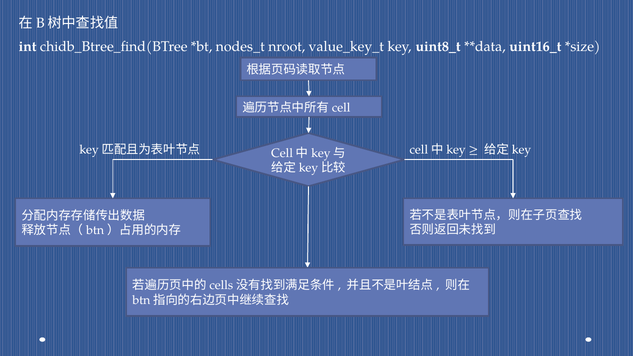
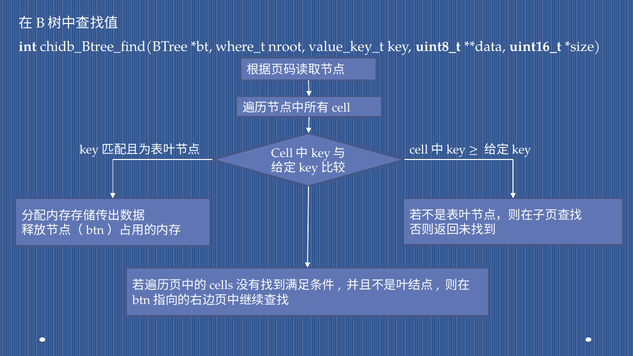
nodes_t: nodes_t -> where_t
